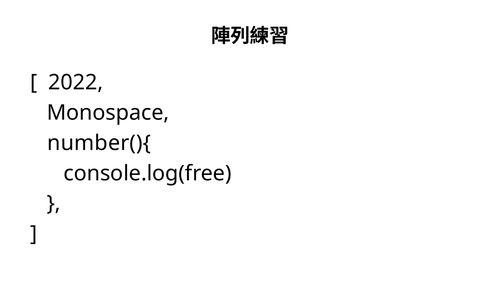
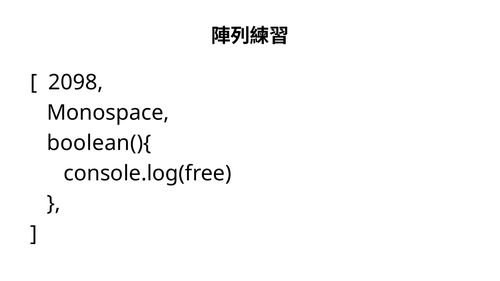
2022: 2022 -> 2098
number(){: number(){ -> boolean(){
